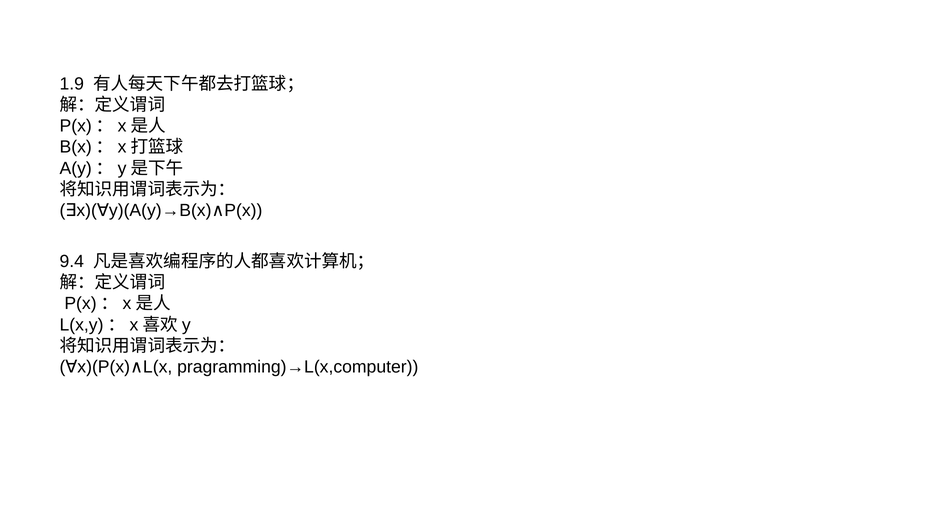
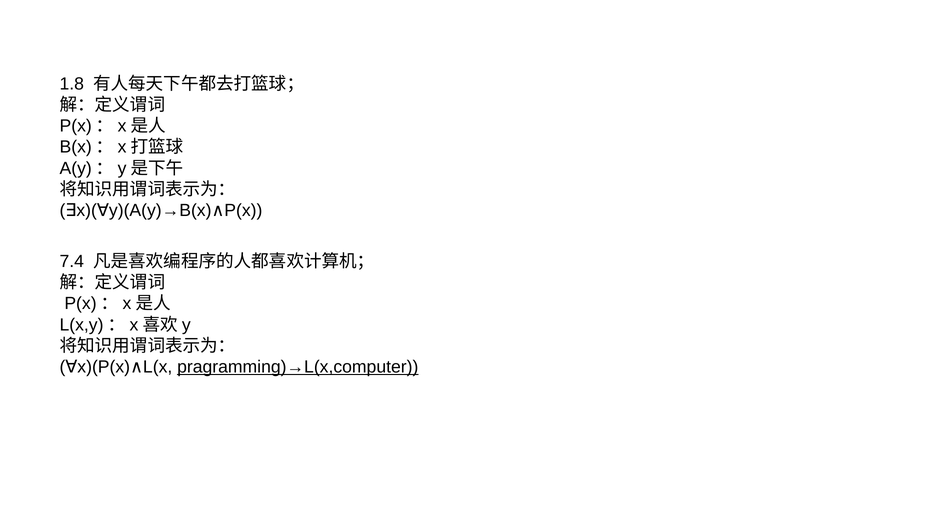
1.9: 1.9 -> 1.8
9.4: 9.4 -> 7.4
pragramming)→L(x,computer underline: none -> present
